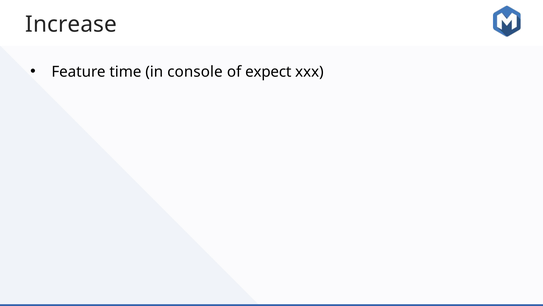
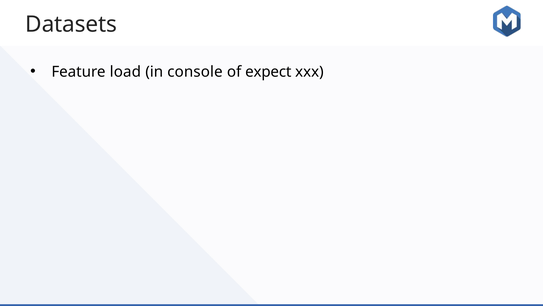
Increase: Increase -> Datasets
time: time -> load
